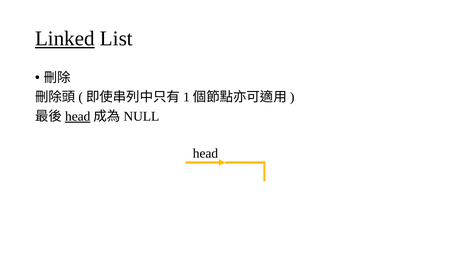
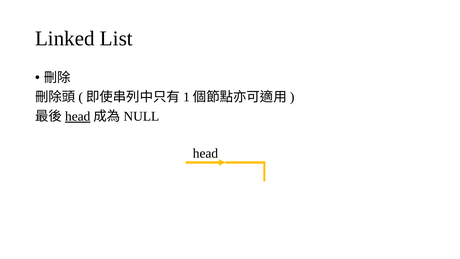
Linked underline: present -> none
